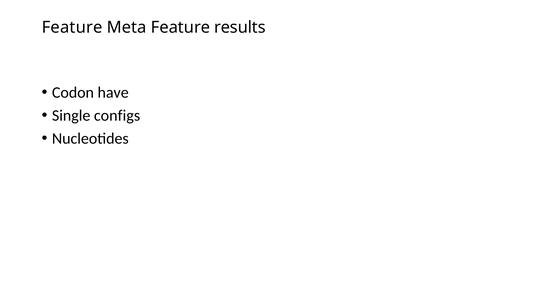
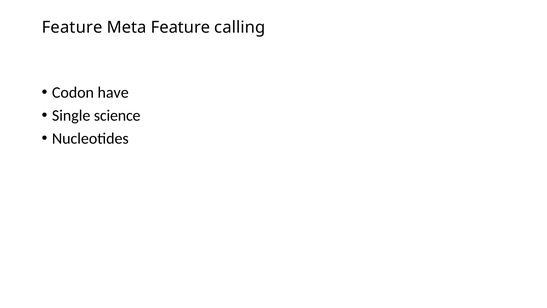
results: results -> calling
configs: configs -> science
